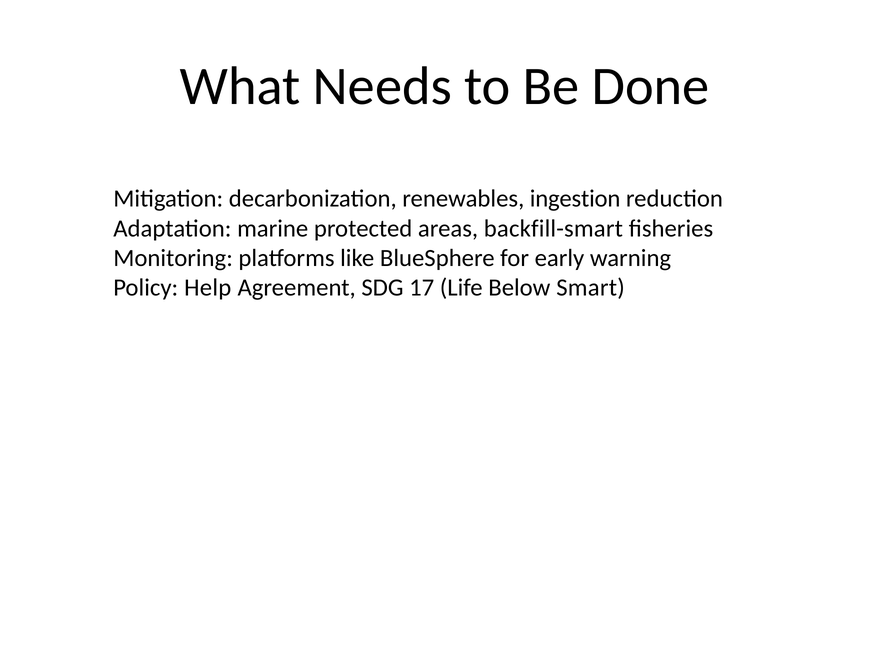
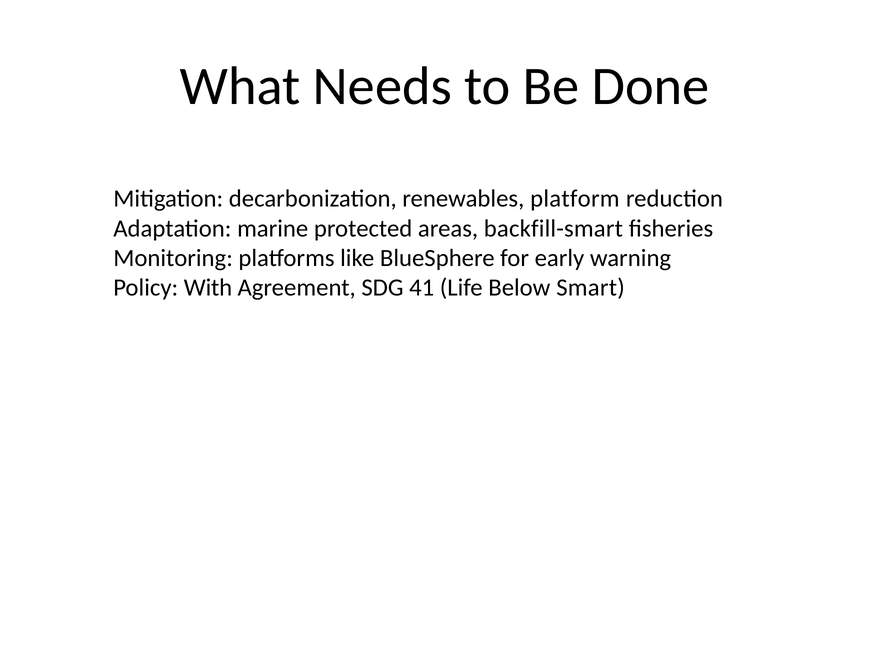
ingestion: ingestion -> platform
Help: Help -> With
17: 17 -> 41
